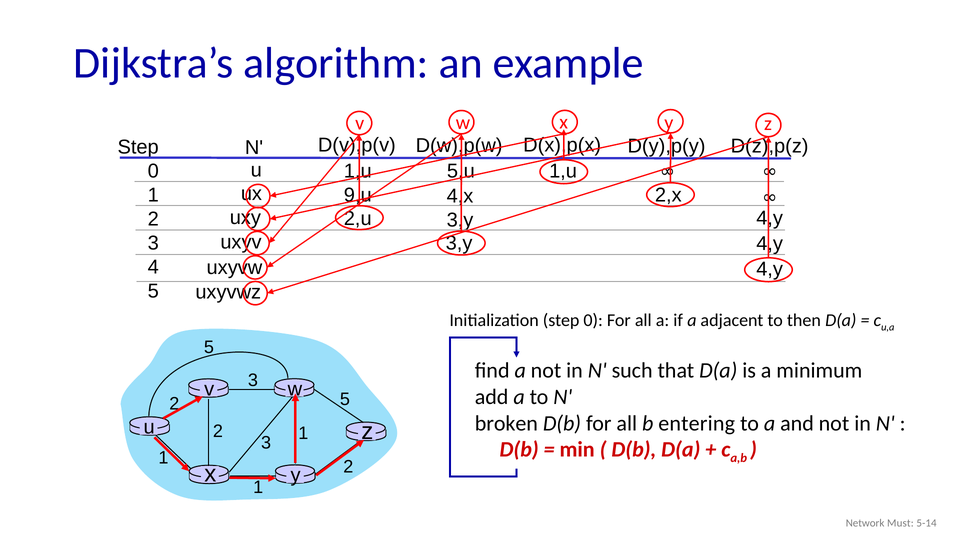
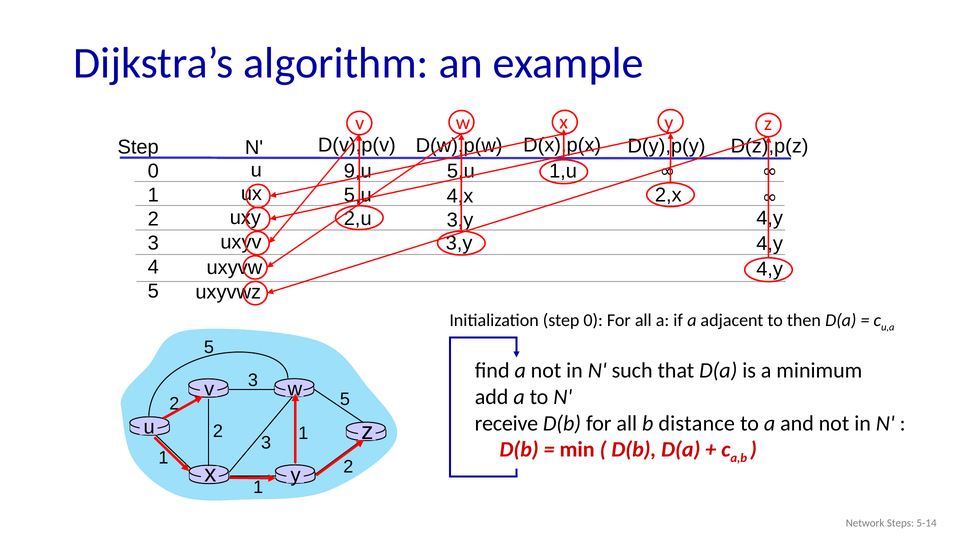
1,u at (358, 171): 1,u -> 9,u
9,u at (358, 195): 9,u -> 5,u
broken: broken -> receive
entering: entering -> distance
Must: Must -> Steps
